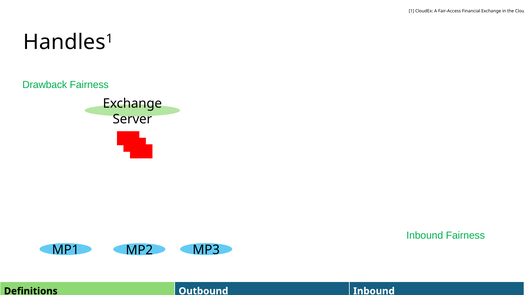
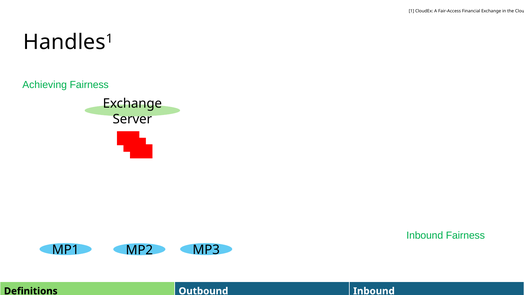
Drawback: Drawback -> Achieving
